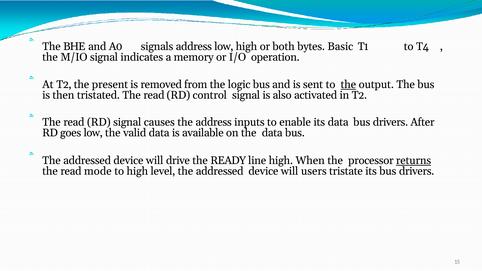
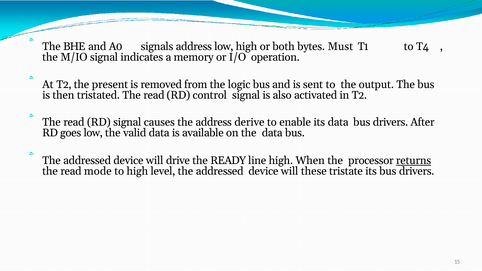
Basic: Basic -> Must
the at (348, 85) underline: present -> none
inputs: inputs -> derive
users: users -> these
